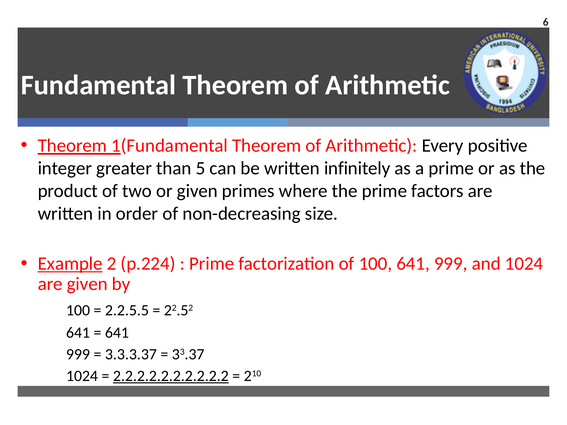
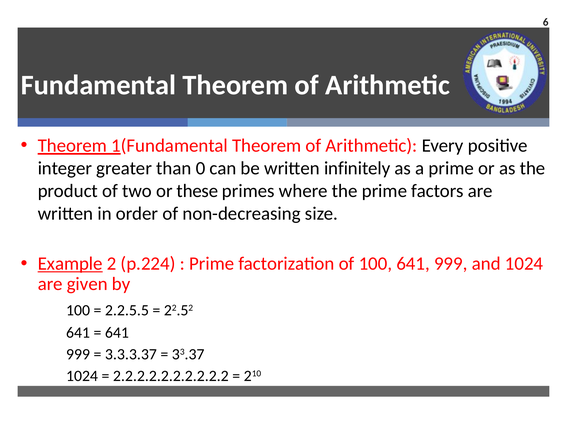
5: 5 -> 0
or given: given -> these
2.2.2.2.2.2.2.2.2.2 underline: present -> none
